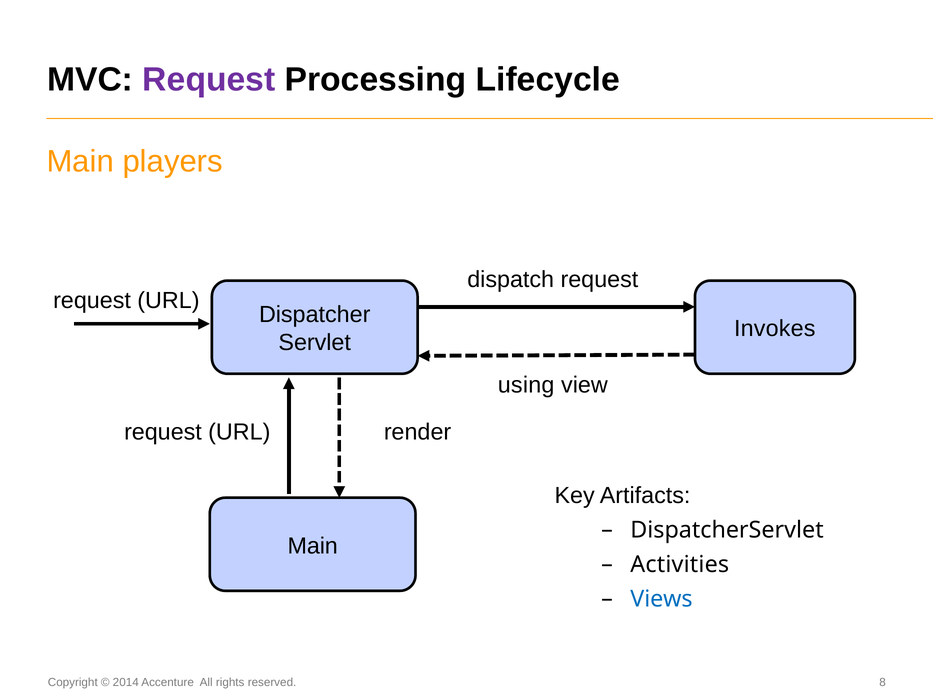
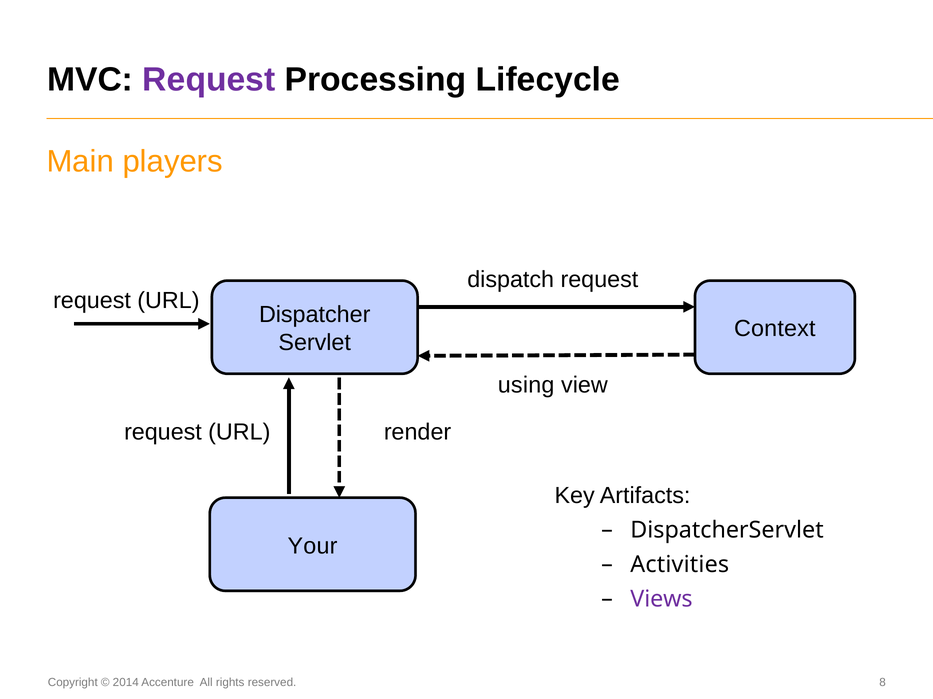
Invokes: Invokes -> Context
Main at (313, 546): Main -> Your
Views colour: blue -> purple
